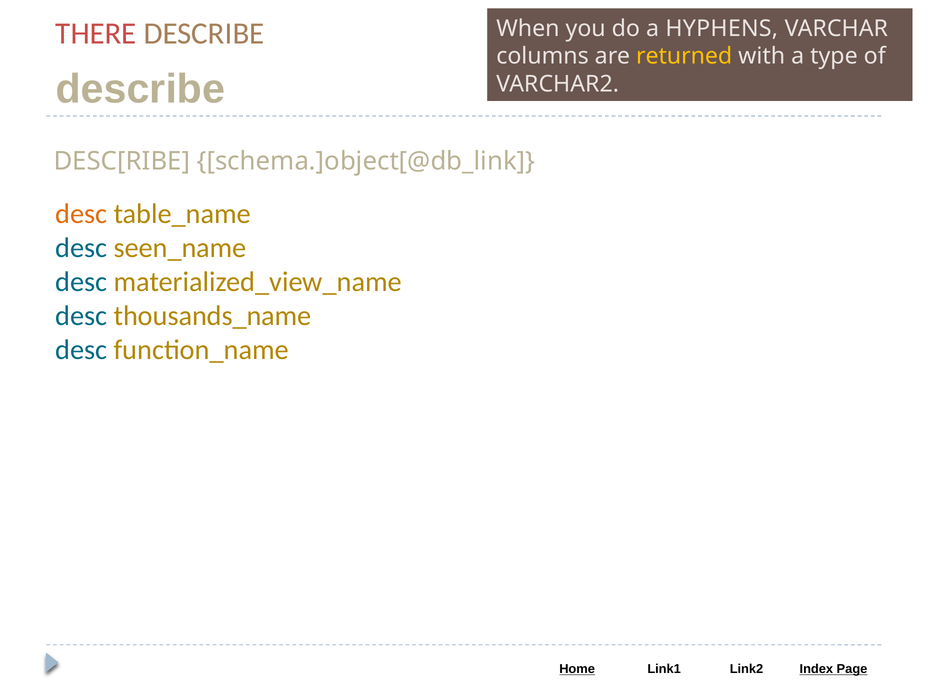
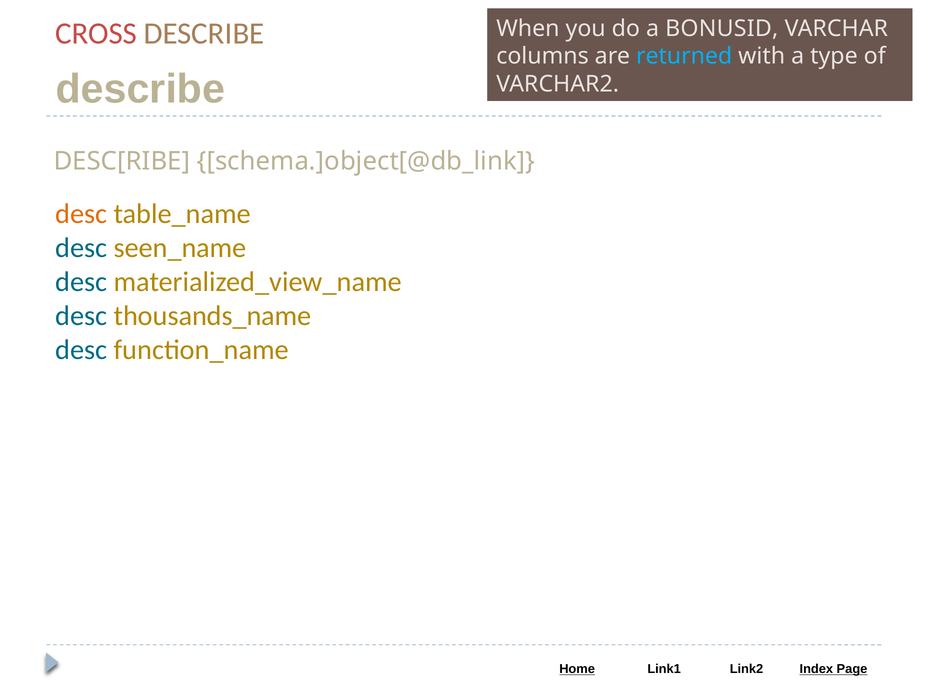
THERE: THERE -> CROSS
HYPHENS: HYPHENS -> BONUSID
returned colour: yellow -> light blue
